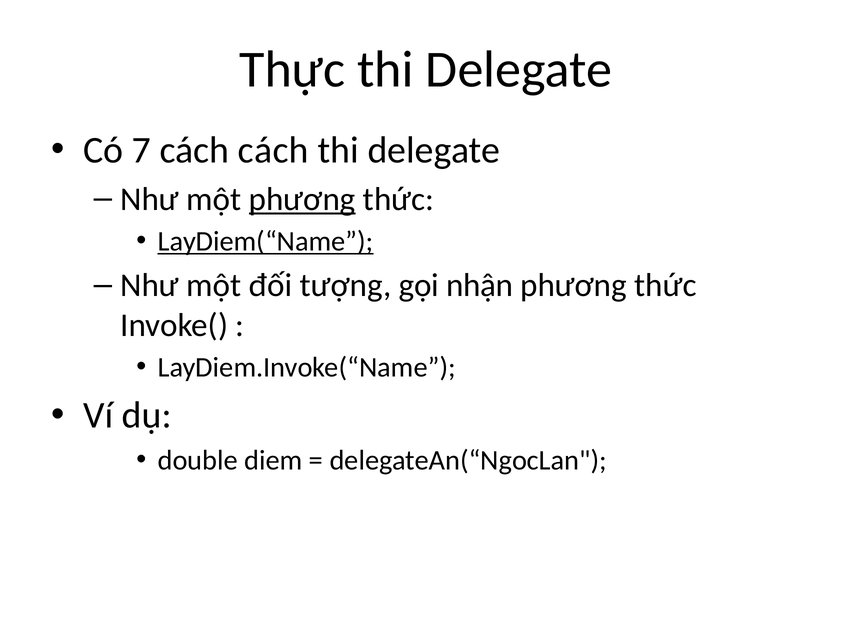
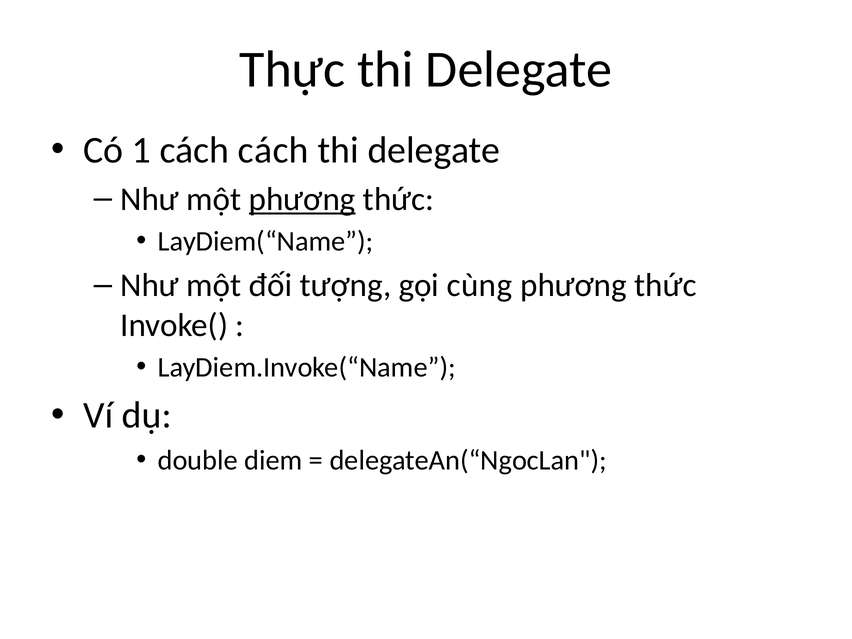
7: 7 -> 1
LayDiem(“Name underline: present -> none
nhận: nhận -> cùng
